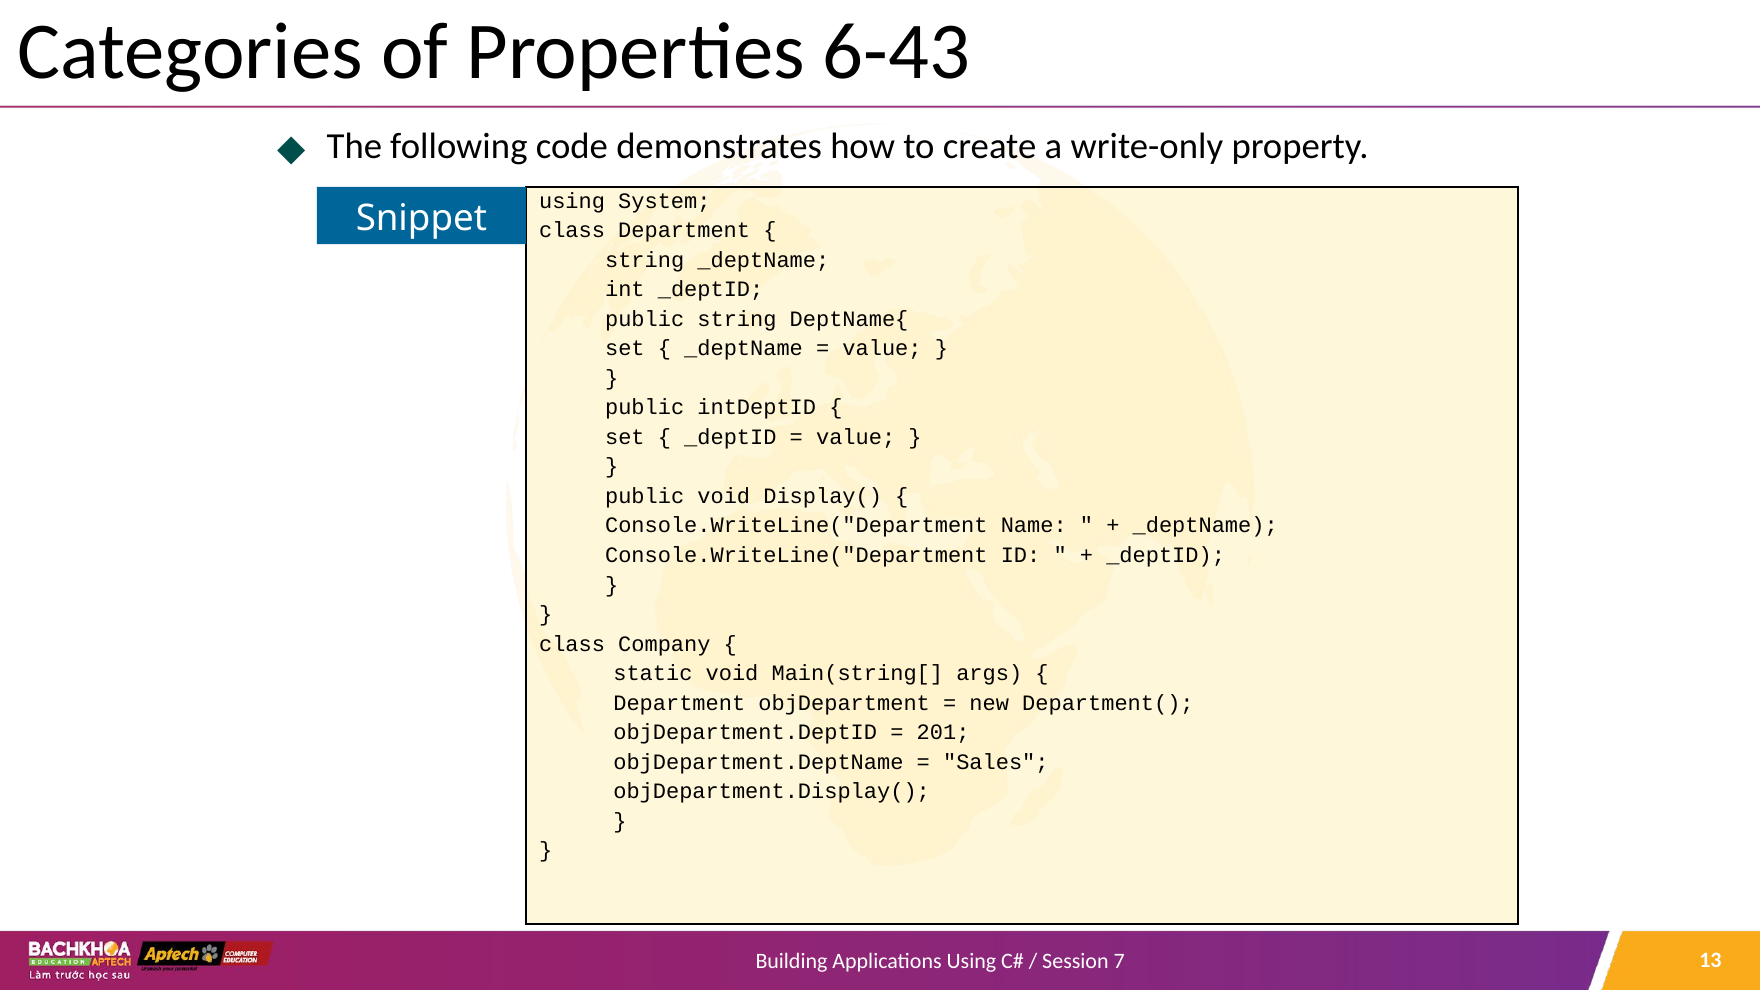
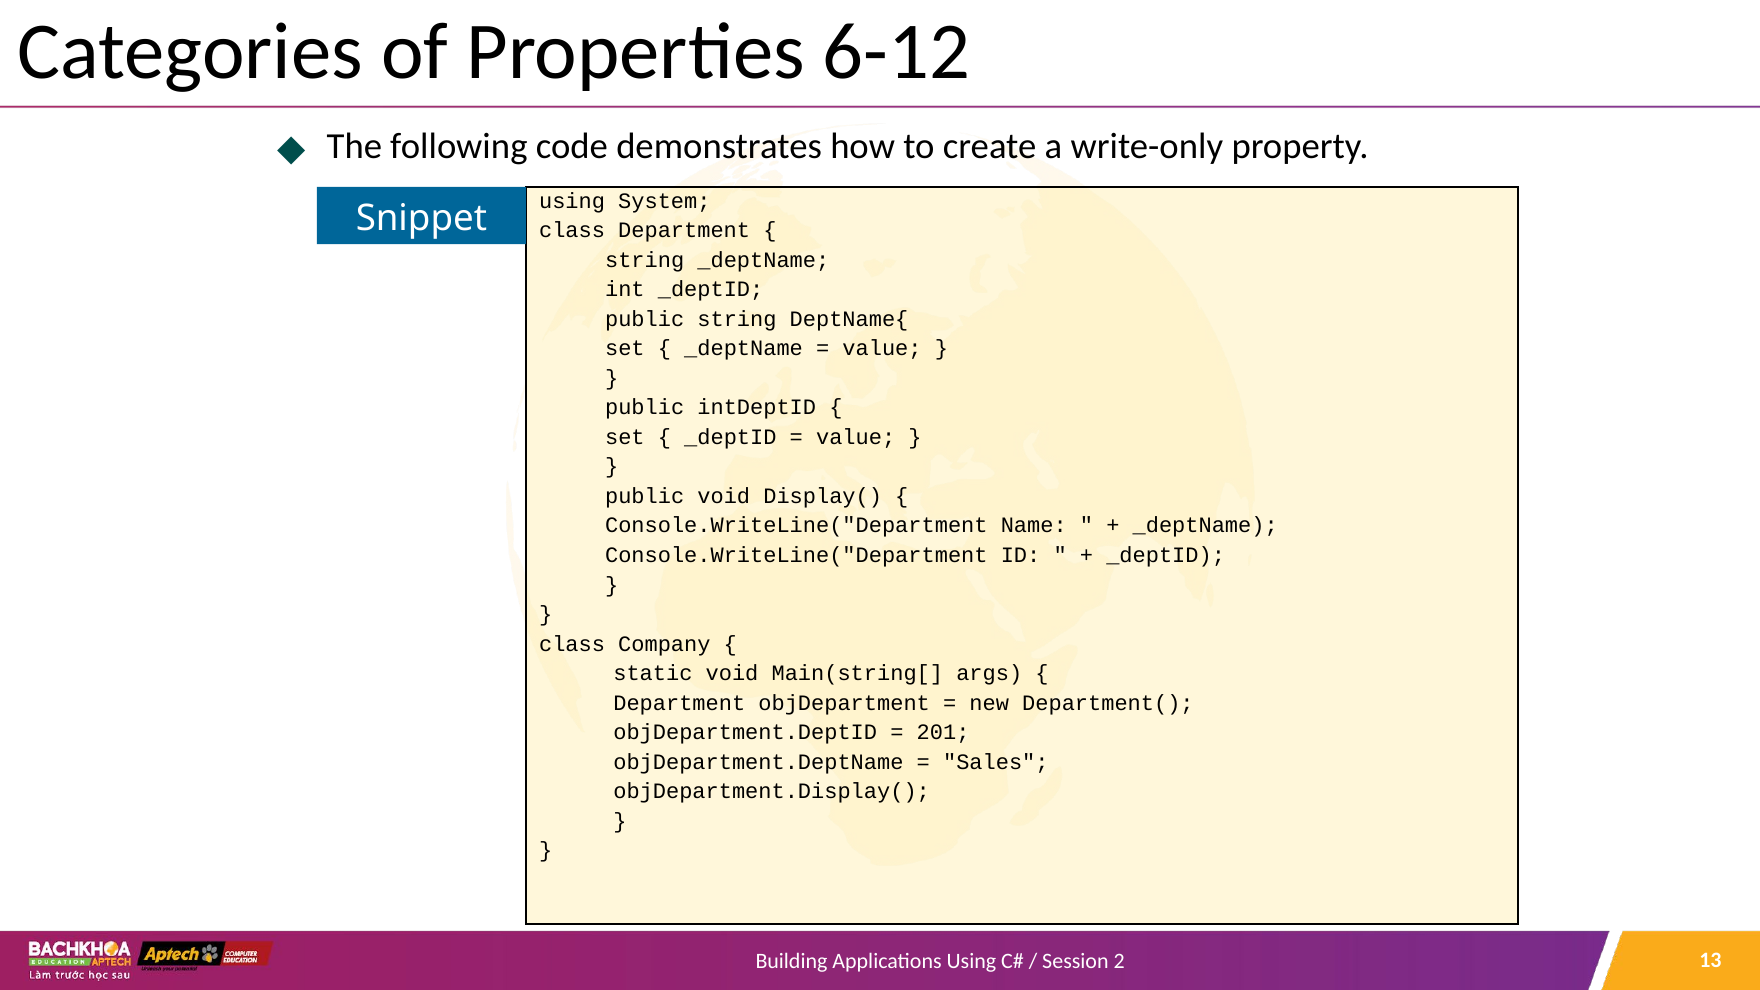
6-43: 6-43 -> 6-12
7: 7 -> 2
